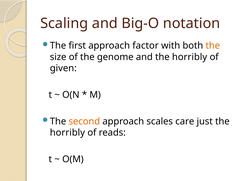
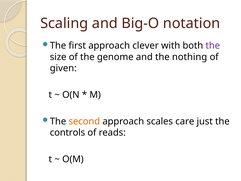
factor: factor -> clever
the at (213, 46) colour: orange -> purple
and the horribly: horribly -> nothing
horribly at (67, 132): horribly -> controls
